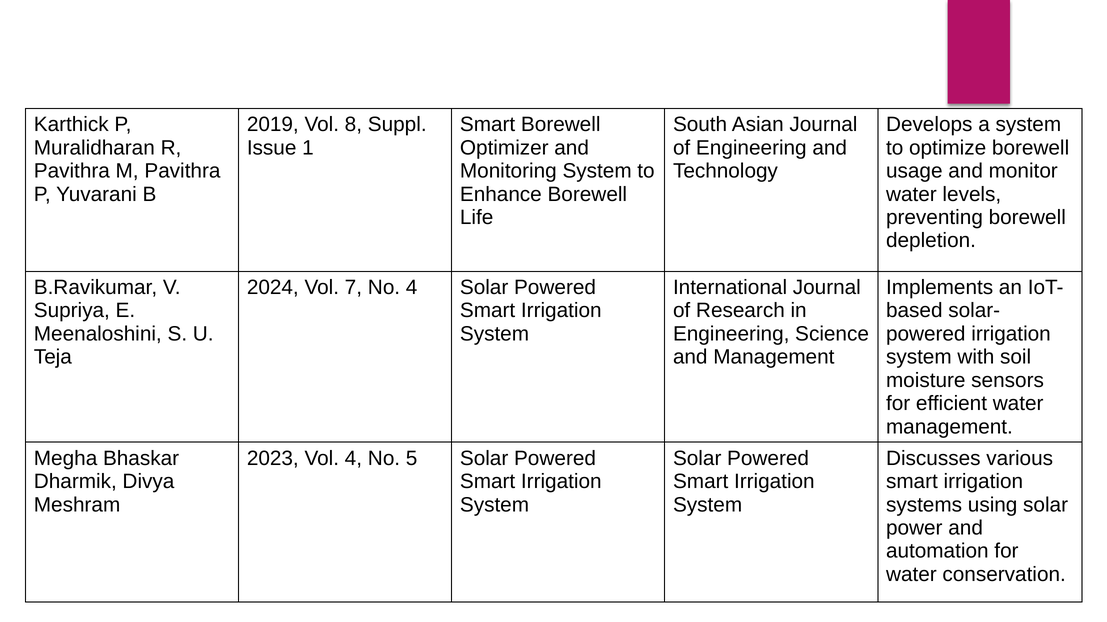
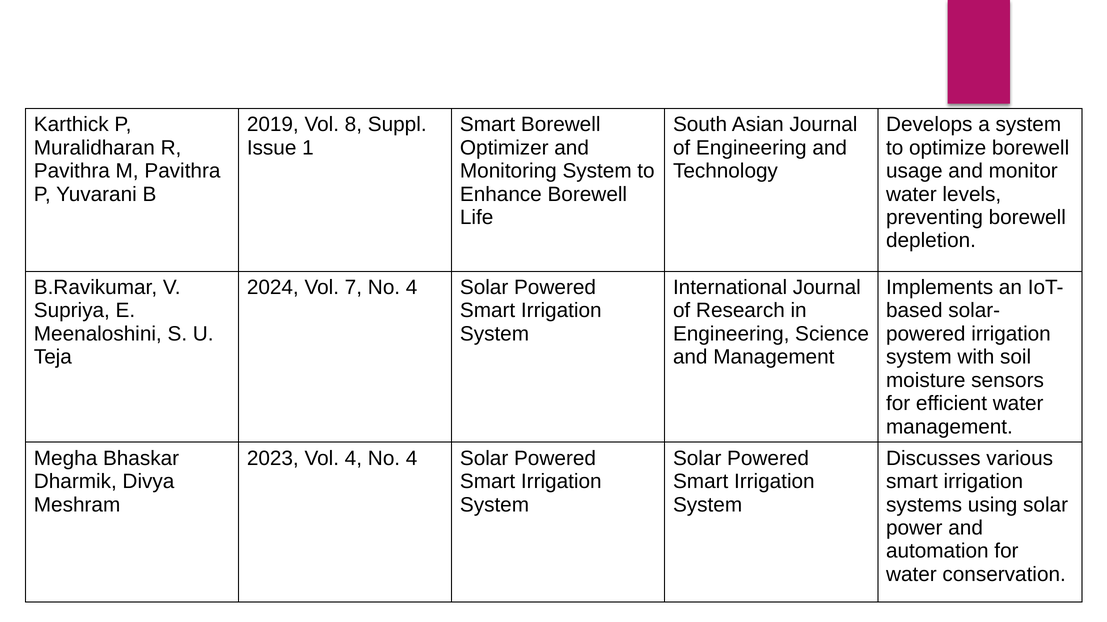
4 No 5: 5 -> 4
